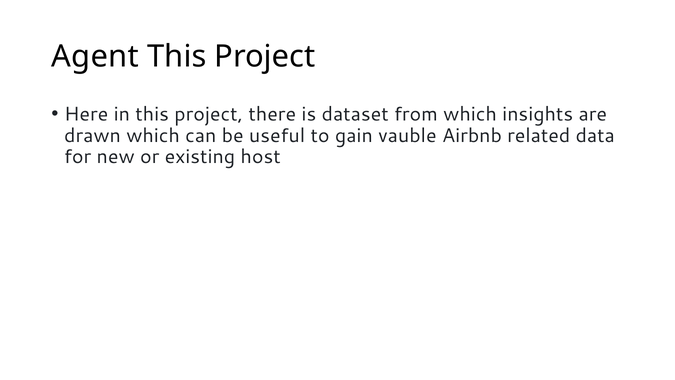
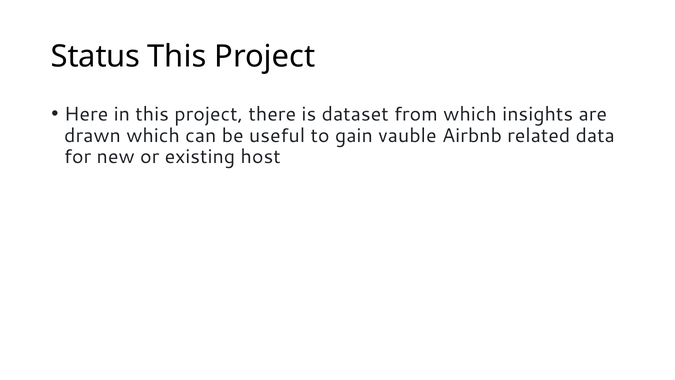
Agent: Agent -> Status
